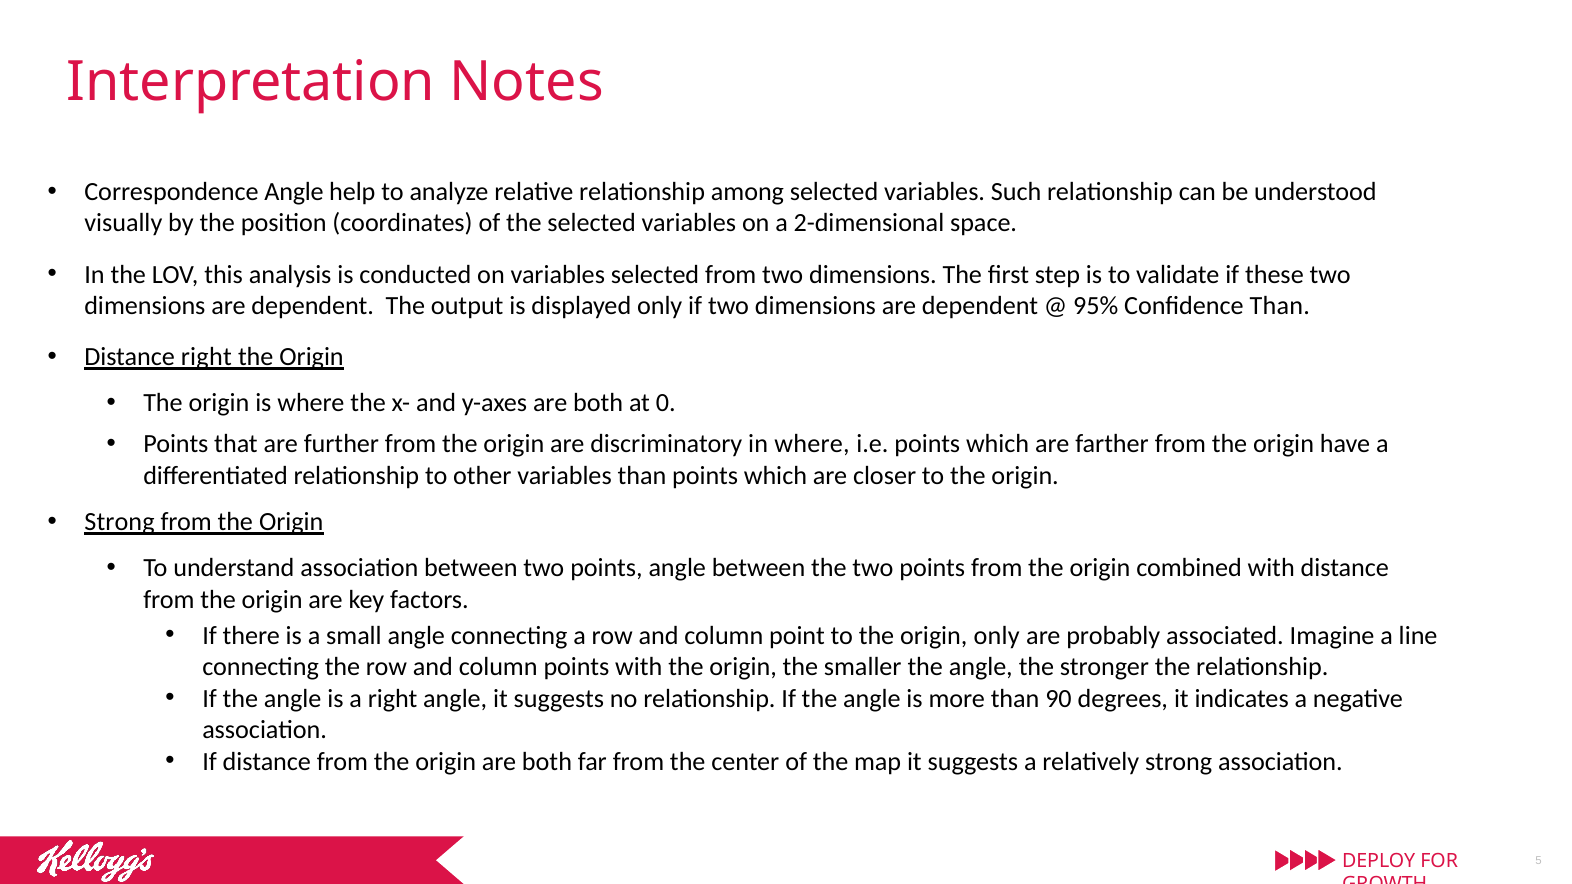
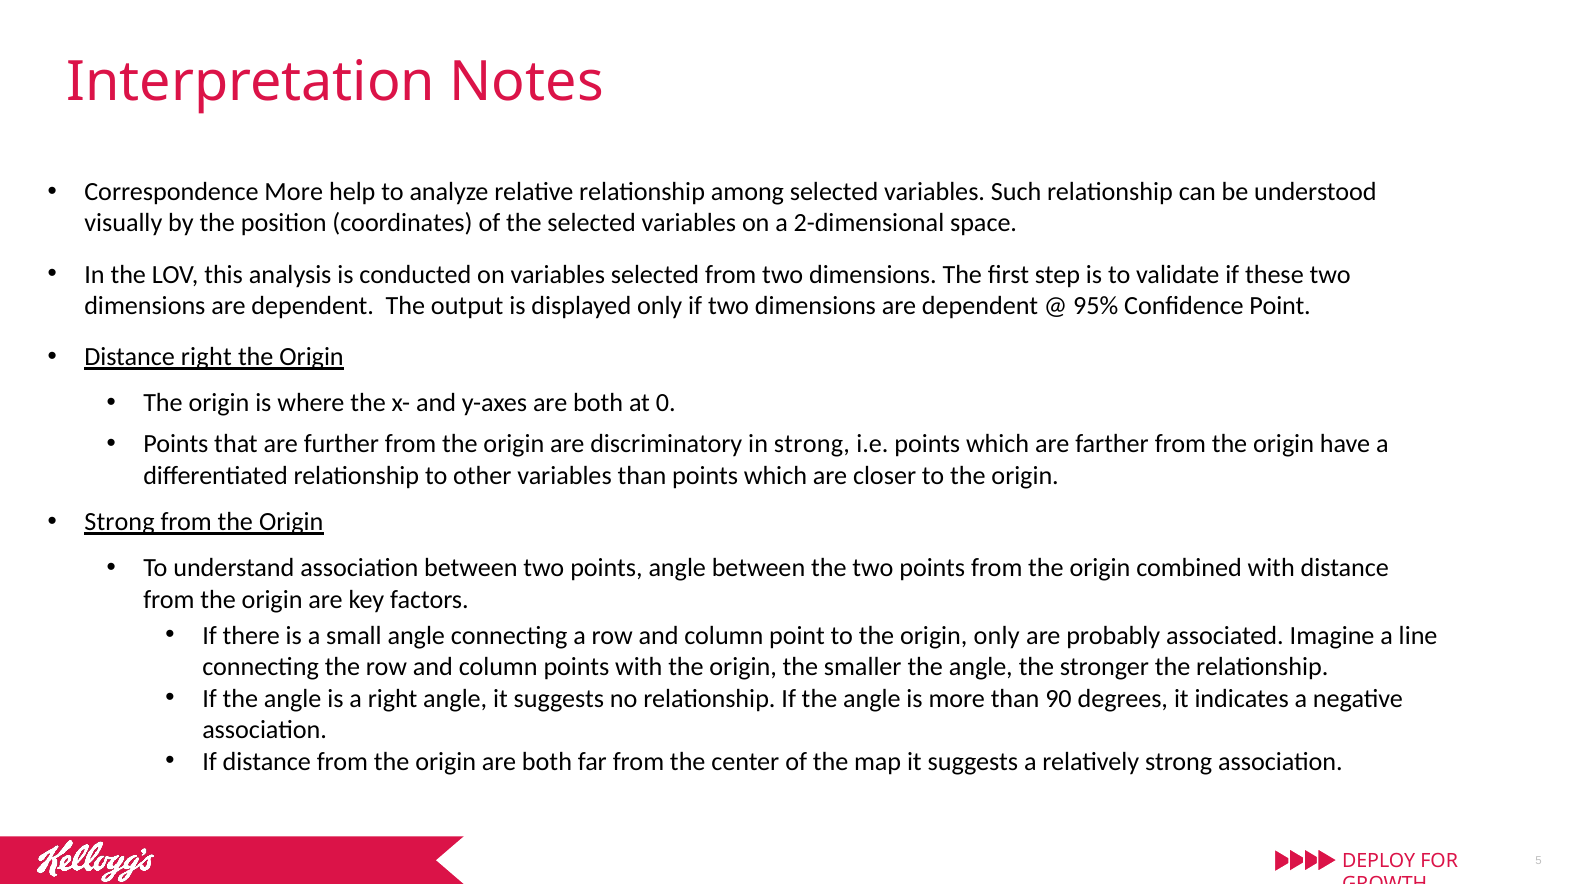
Correspondence Angle: Angle -> More
Confidence Than: Than -> Point
in where: where -> strong
